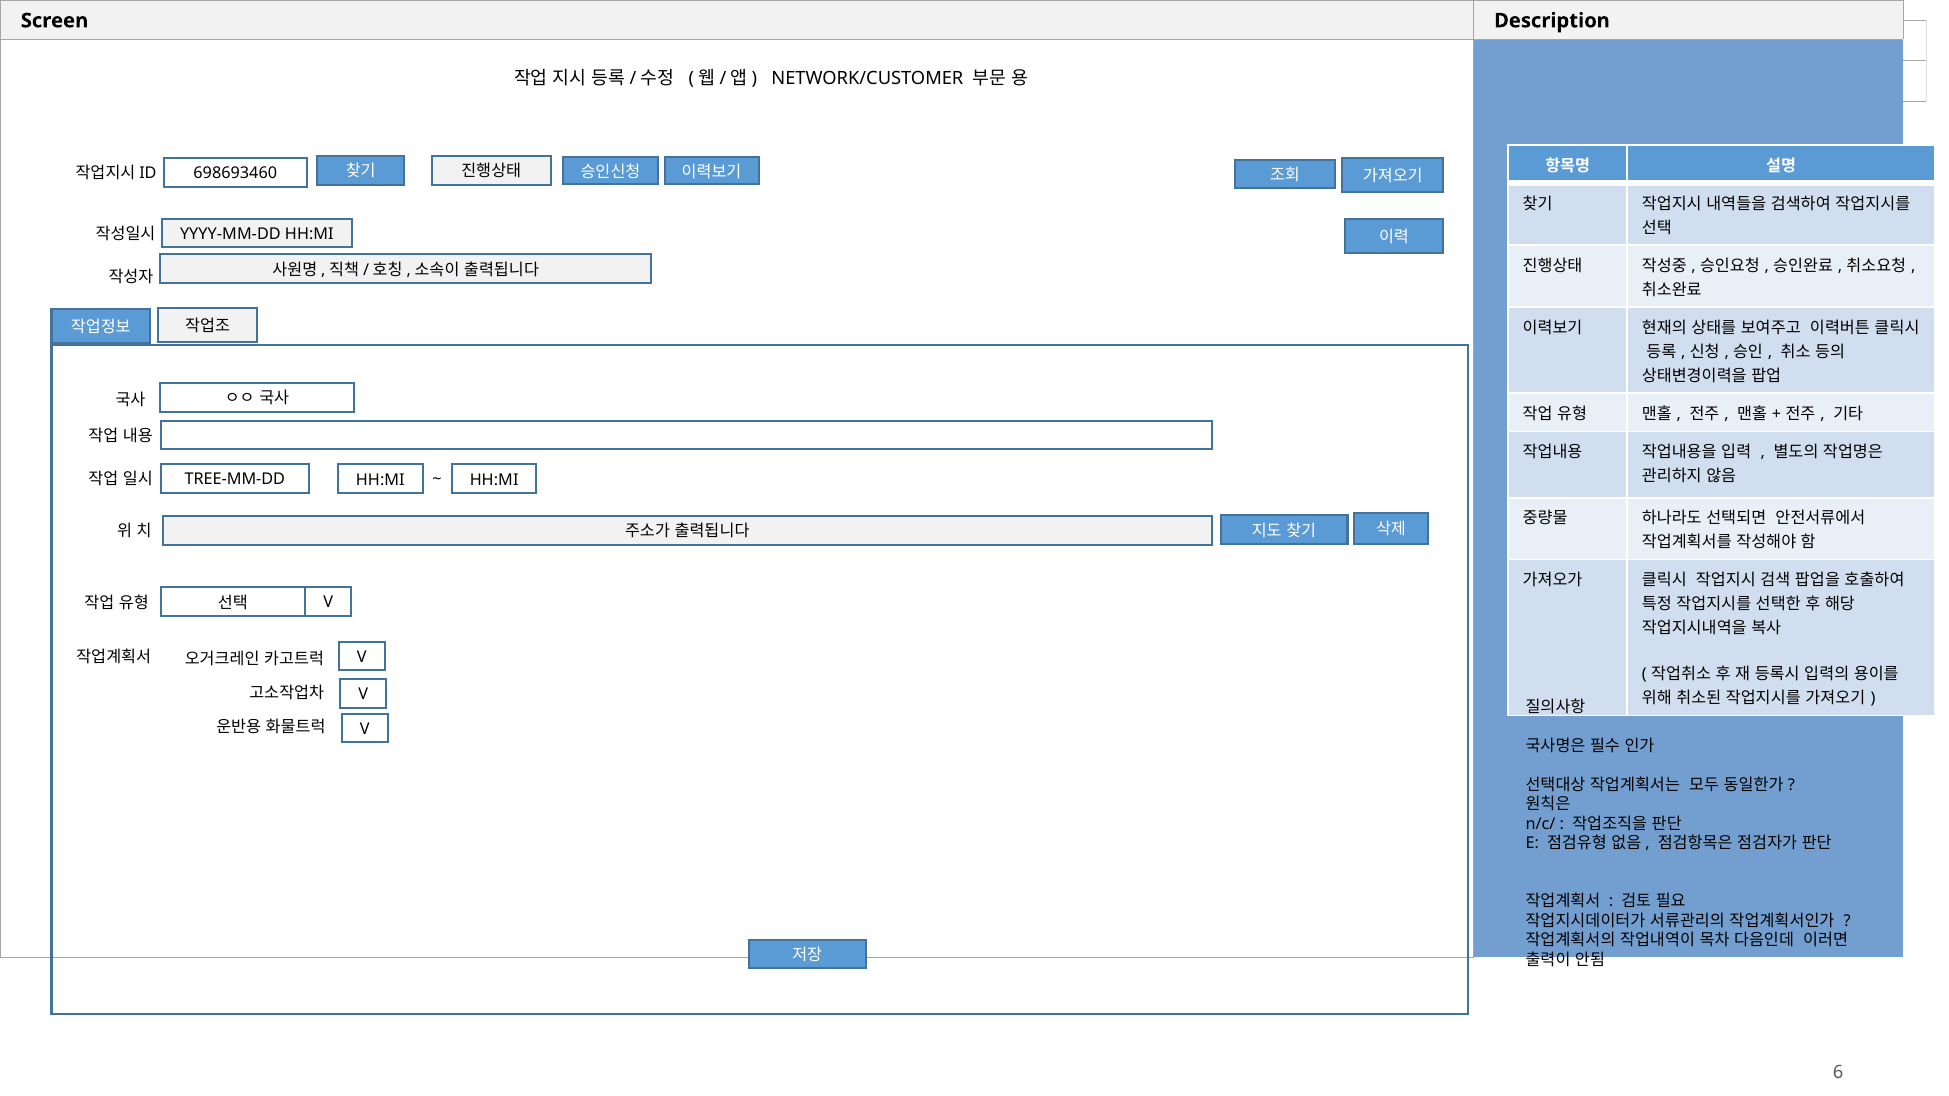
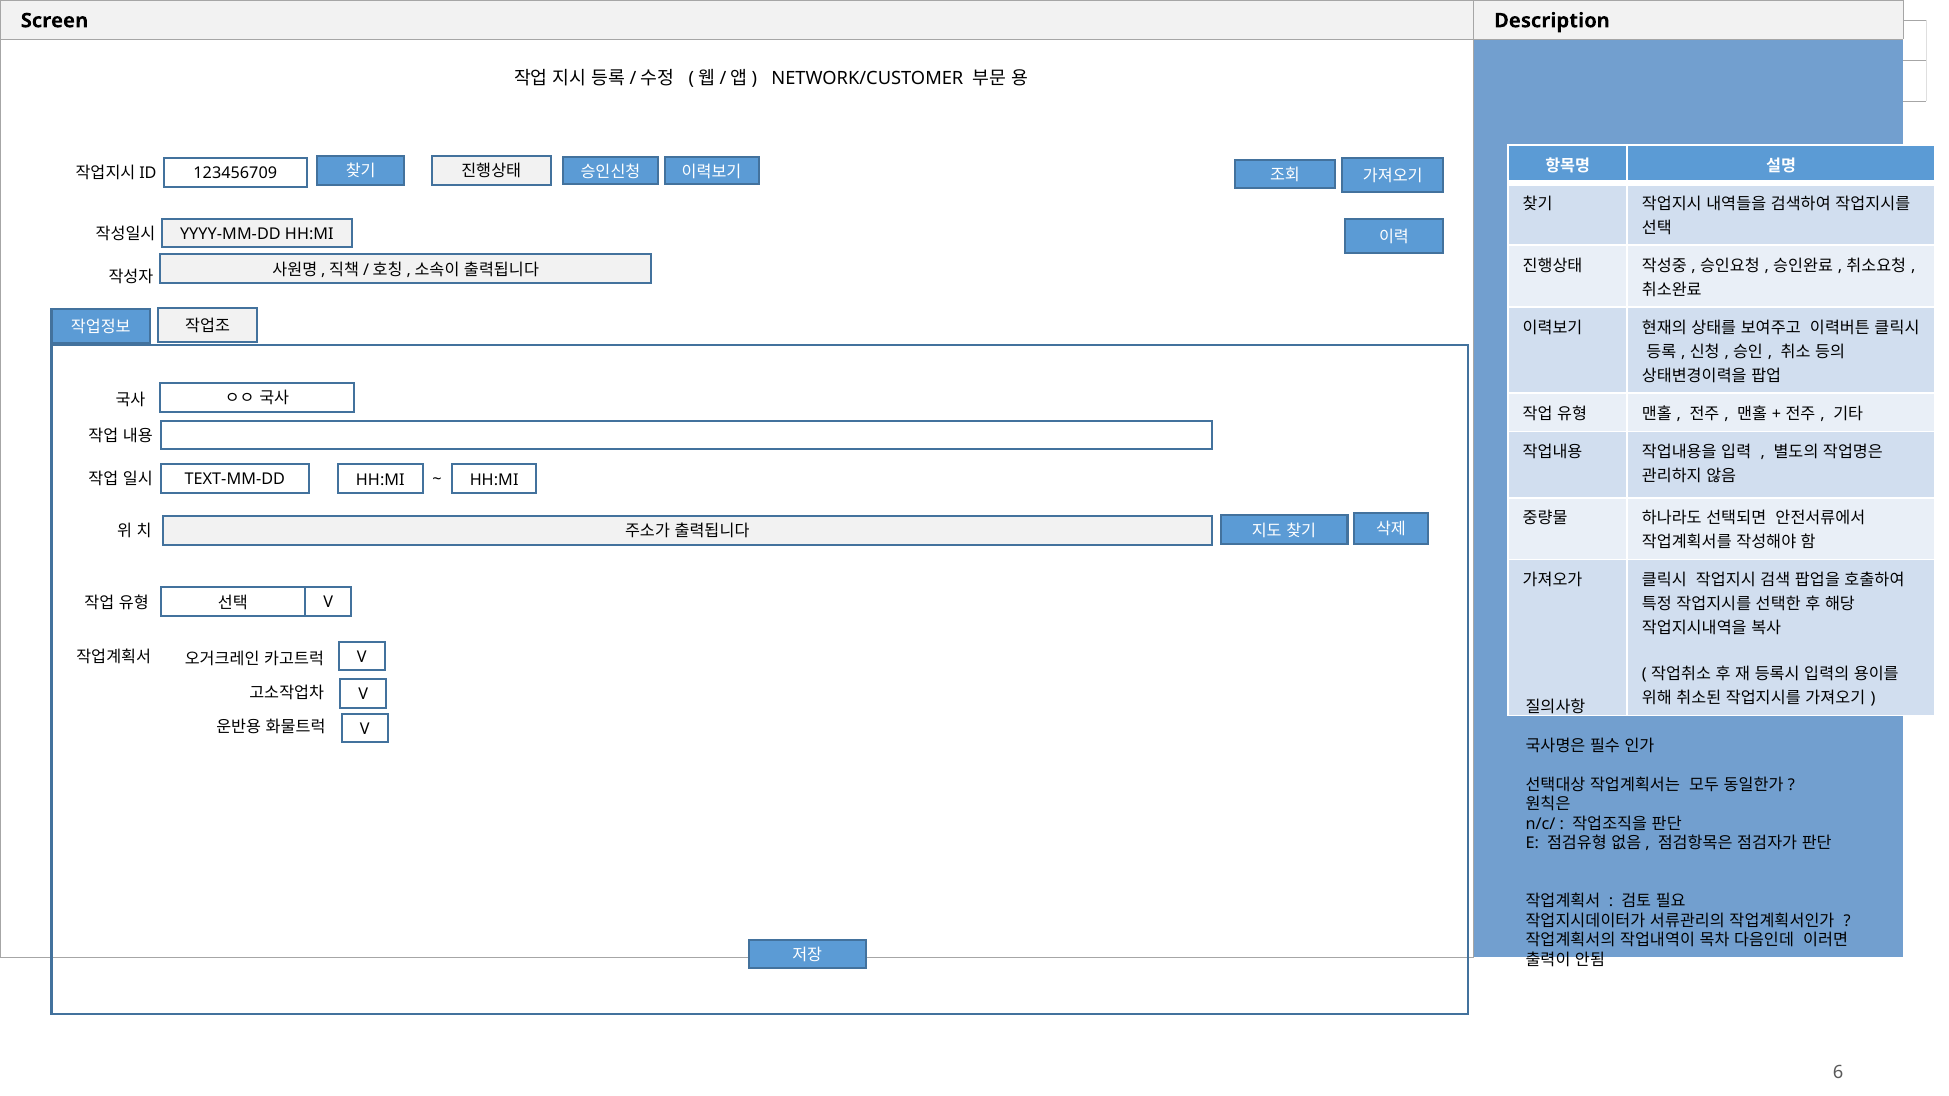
698693460: 698693460 -> 123456709
TREE-MM-DD: TREE-MM-DD -> TEXT-MM-DD
